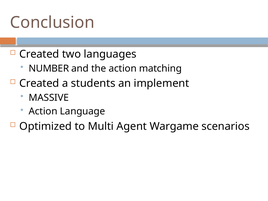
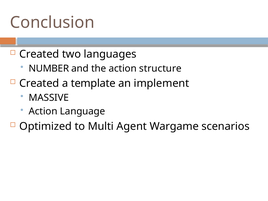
matching: matching -> structure
students: students -> template
